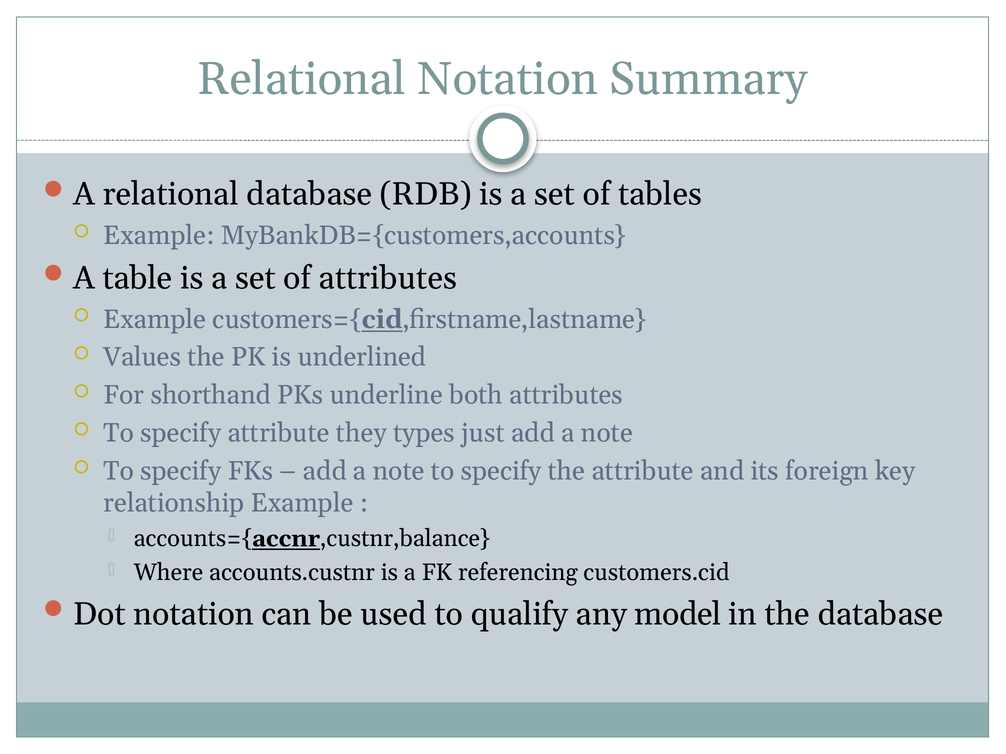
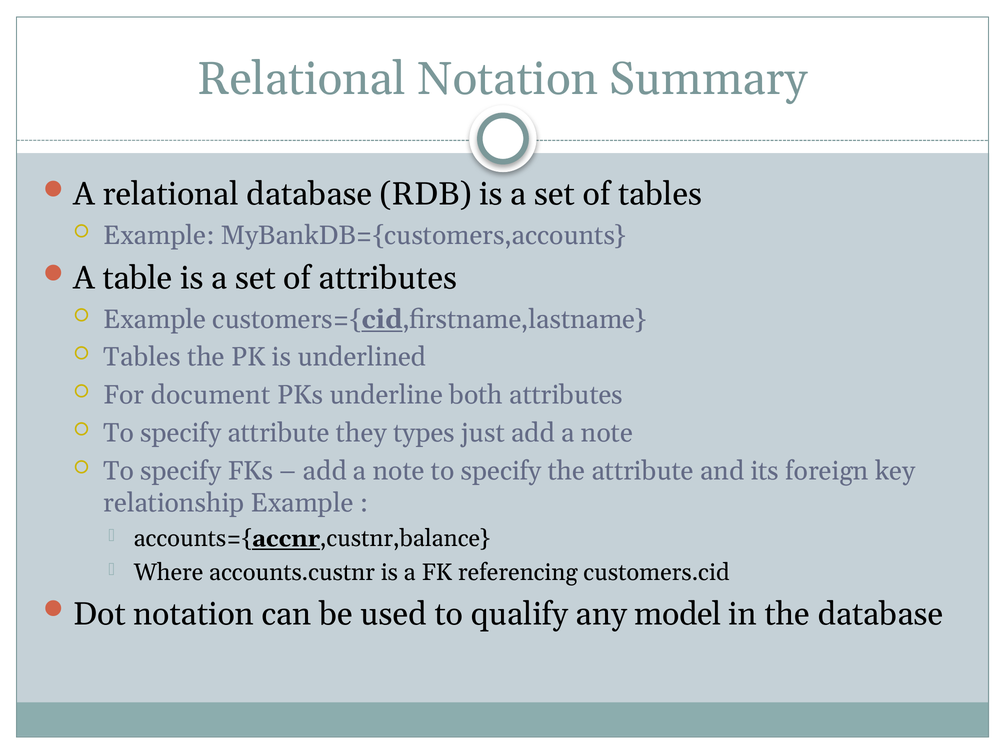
Values at (142, 357): Values -> Tables
shorthand: shorthand -> document
